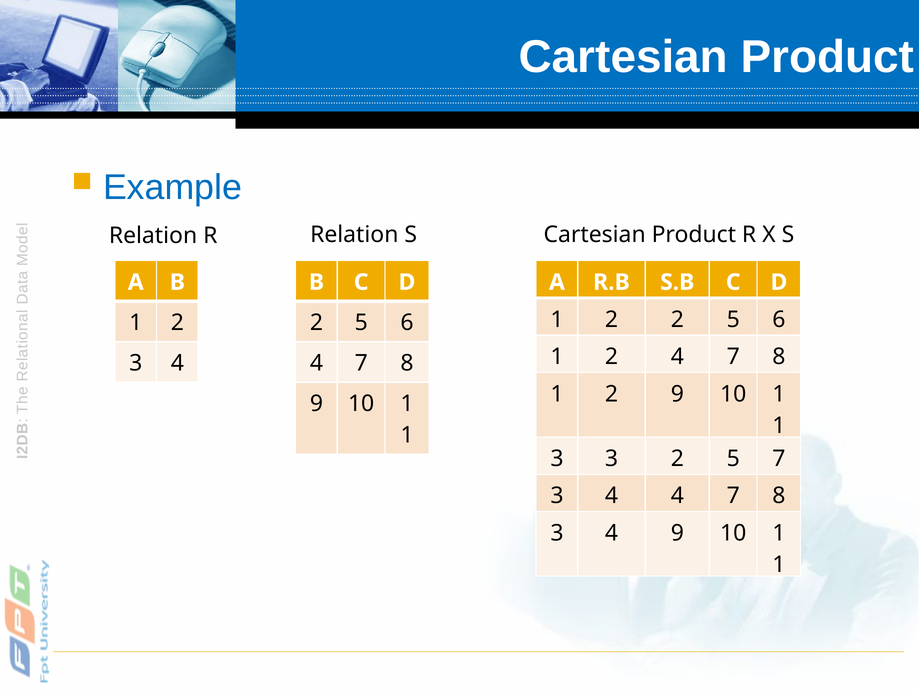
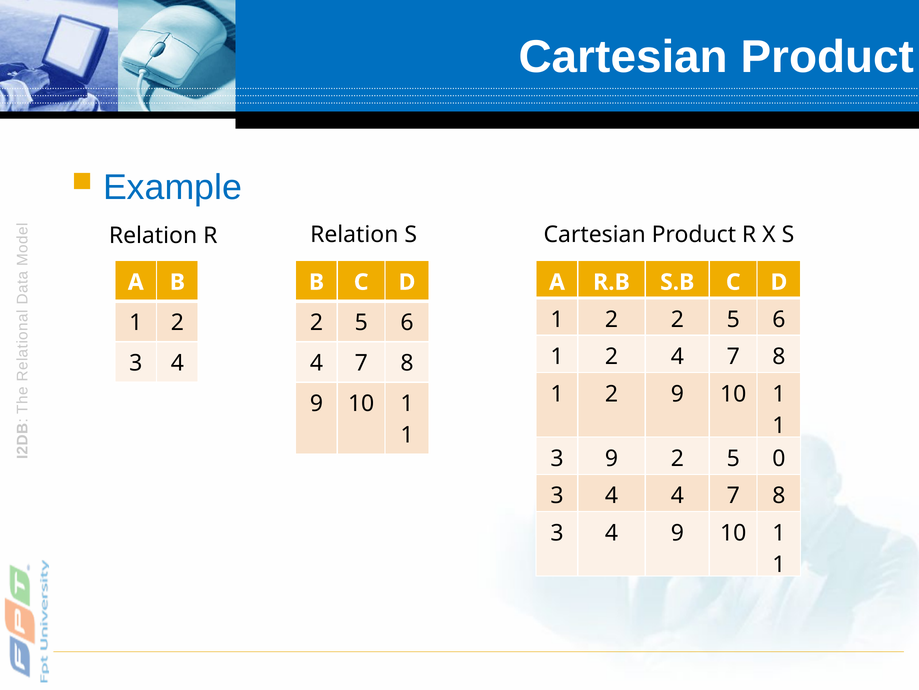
3 3: 3 -> 9
5 7: 7 -> 0
